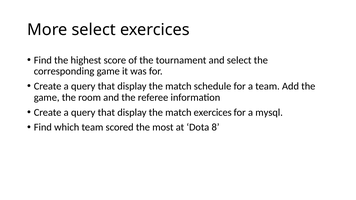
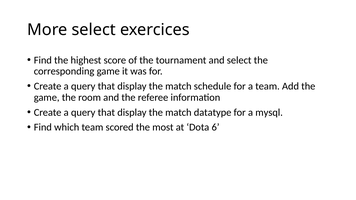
match exercices: exercices -> datatype
8: 8 -> 6
